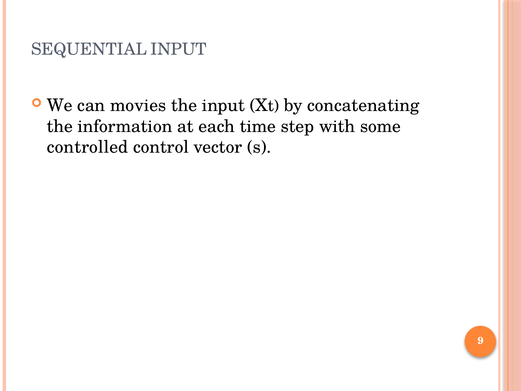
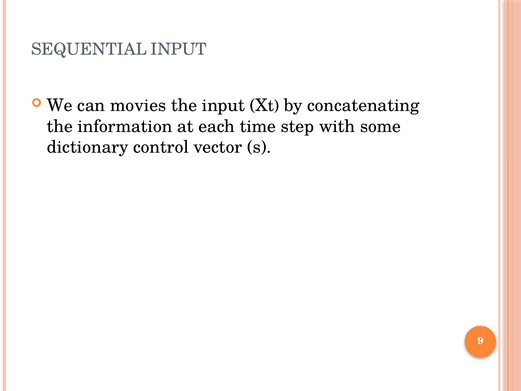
controlled: controlled -> dictionary
